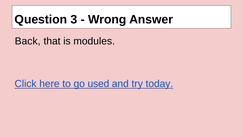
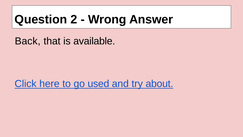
3: 3 -> 2
modules: modules -> available
today: today -> about
